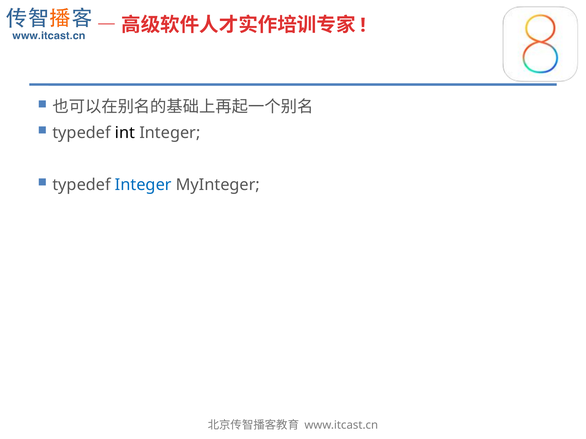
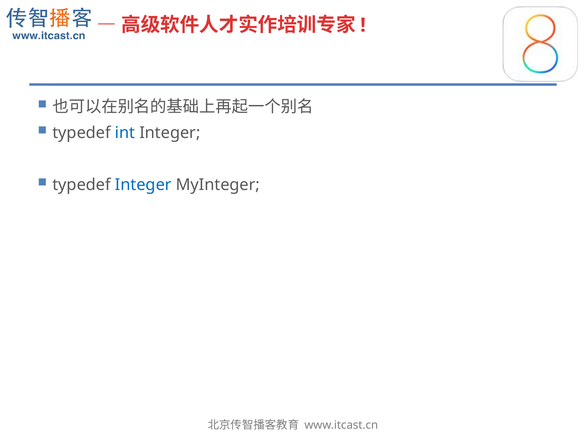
int colour: black -> blue
